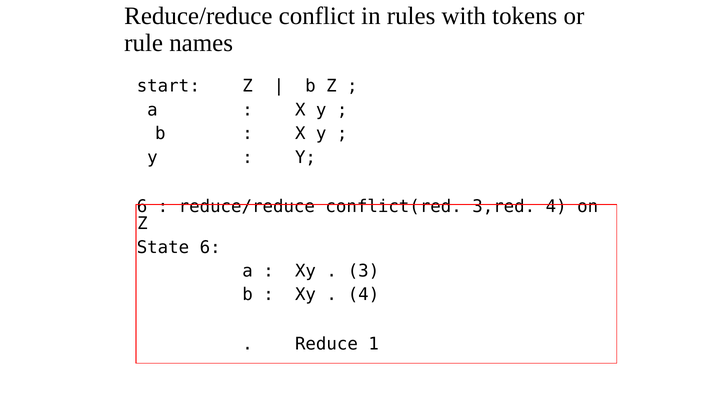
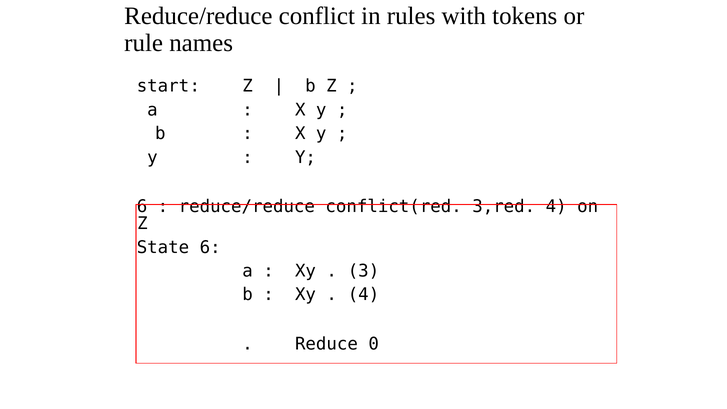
1: 1 -> 0
